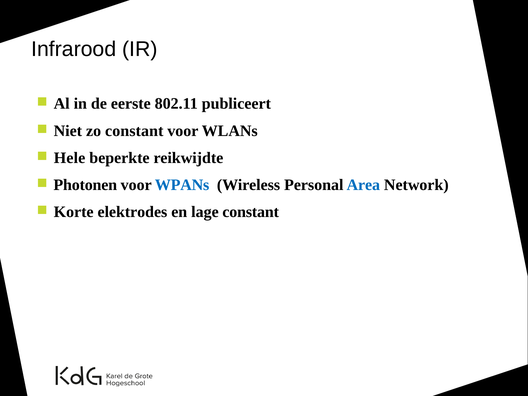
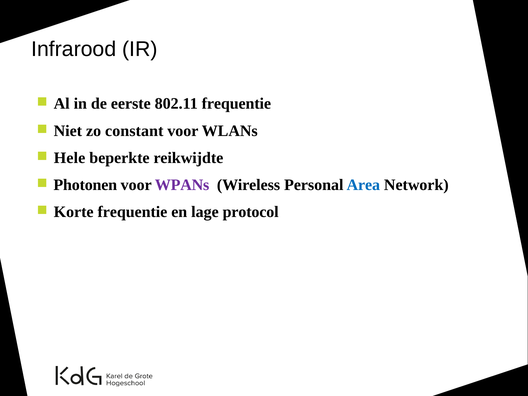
802.11 publiceert: publiceert -> frequentie
WPANs colour: blue -> purple
Korte elektrodes: elektrodes -> frequentie
lage constant: constant -> protocol
